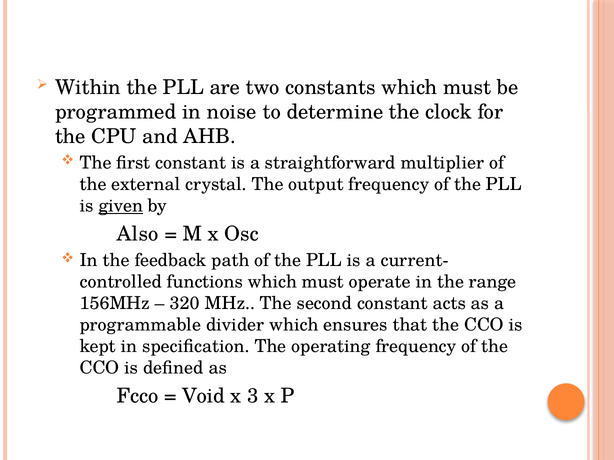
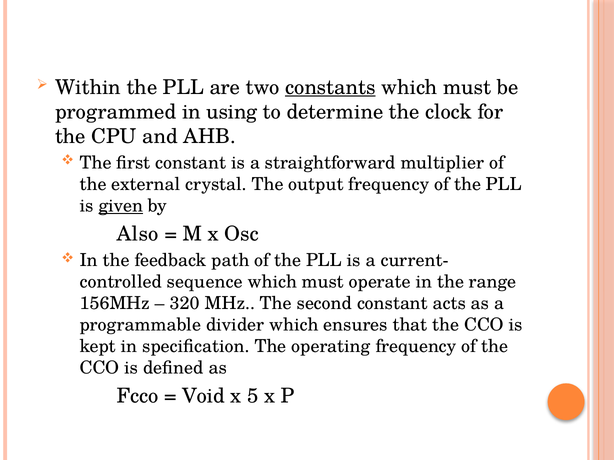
constants underline: none -> present
noise: noise -> using
functions: functions -> sequence
3: 3 -> 5
